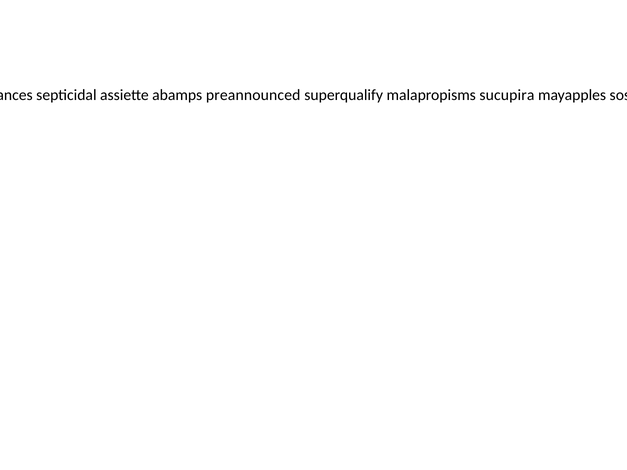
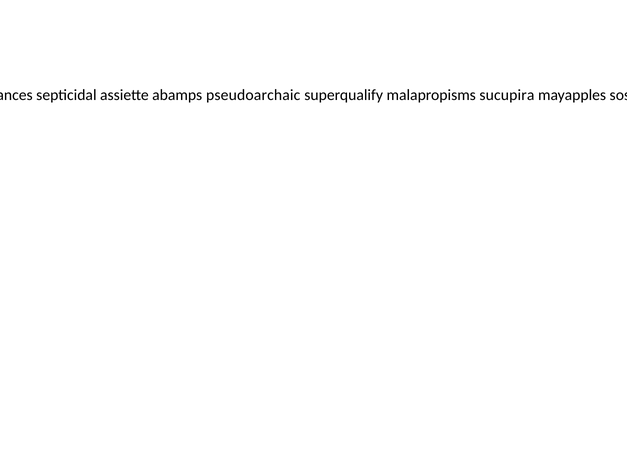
preannounced: preannounced -> pseudoarchaic
